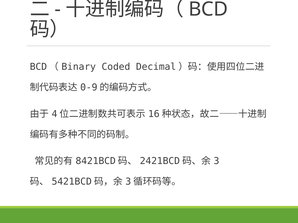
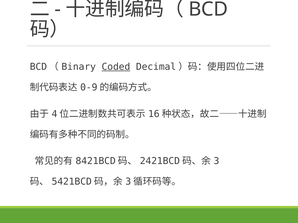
Coded underline: none -> present
